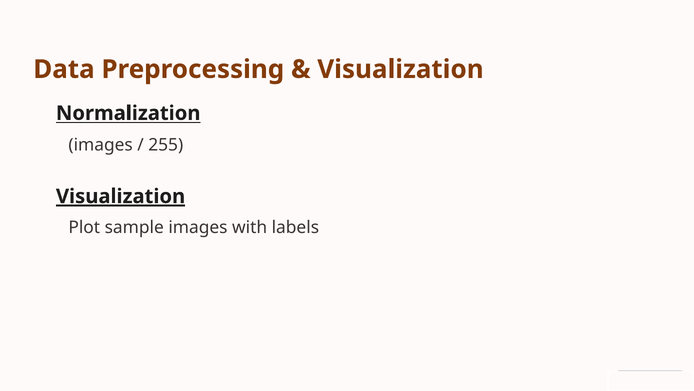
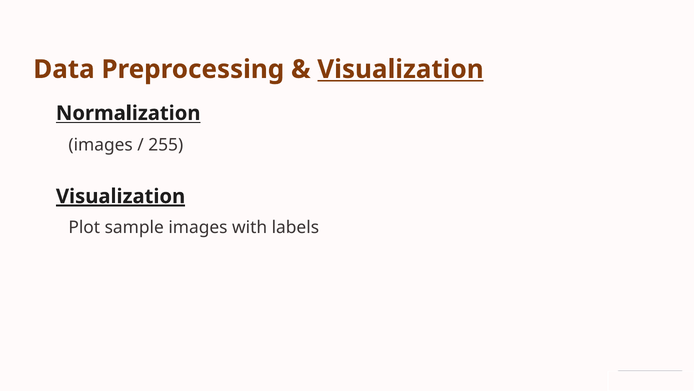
Visualization at (400, 69) underline: none -> present
